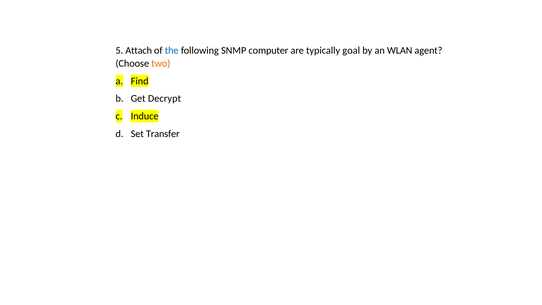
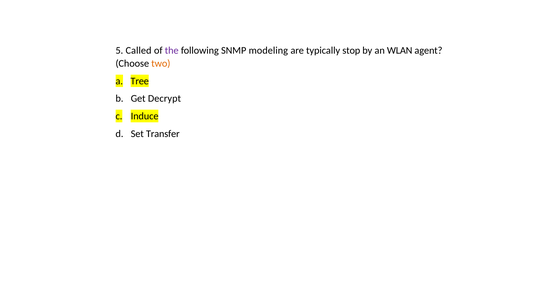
Attach: Attach -> Called
the colour: blue -> purple
computer: computer -> modeling
goal: goal -> stop
Find: Find -> Tree
